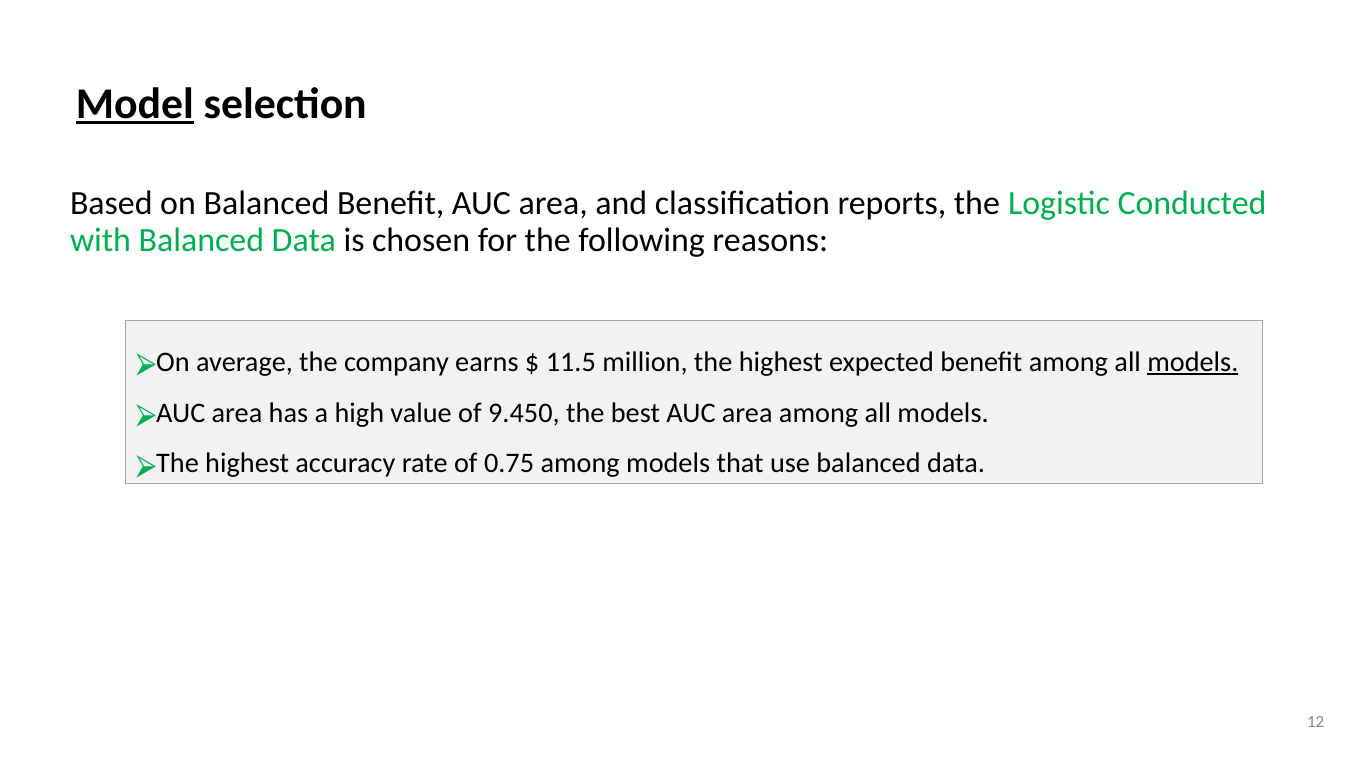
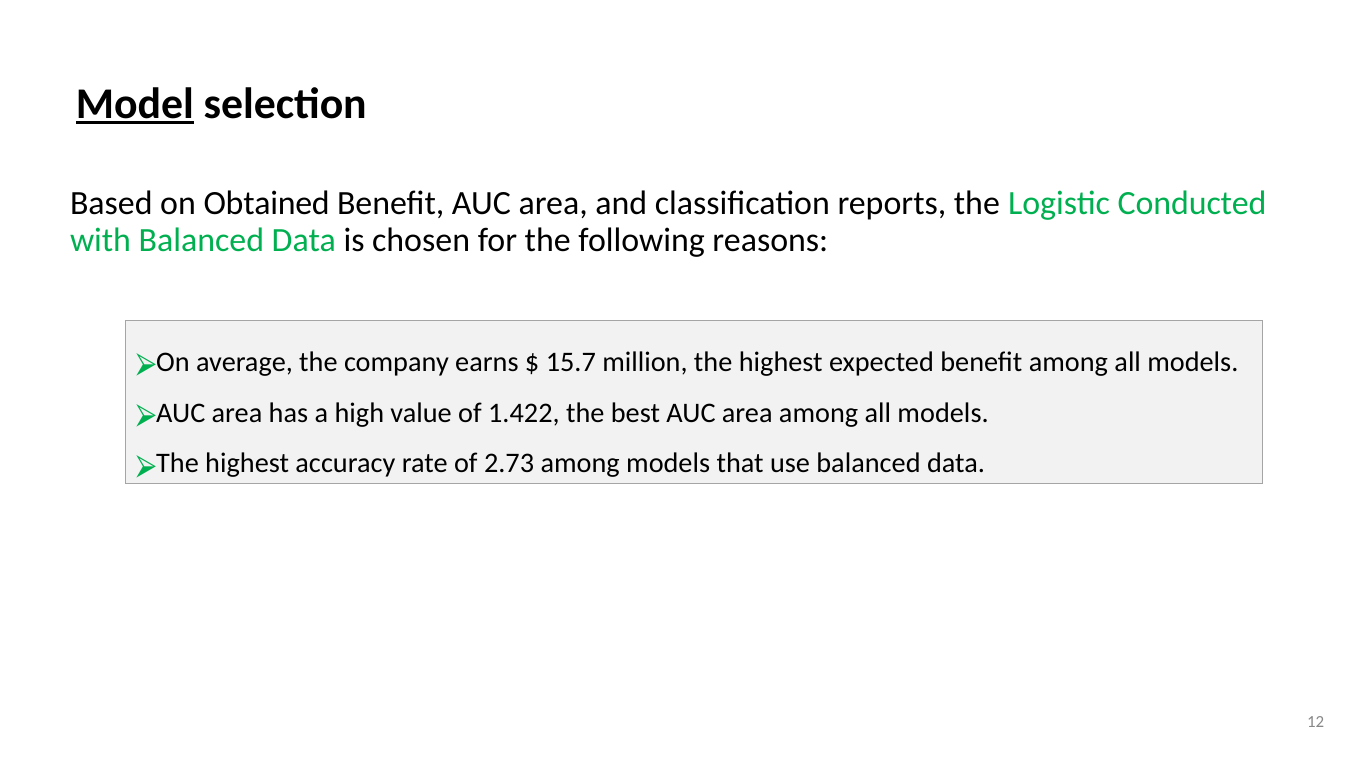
on Balanced: Balanced -> Obtained
11.5: 11.5 -> 15.7
models at (1193, 362) underline: present -> none
9.450: 9.450 -> 1.422
0.75: 0.75 -> 2.73
